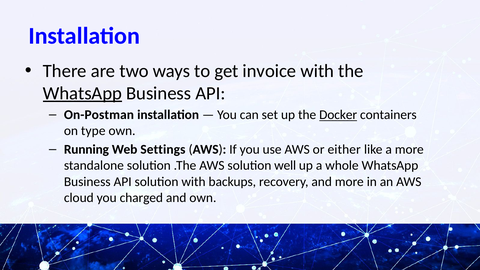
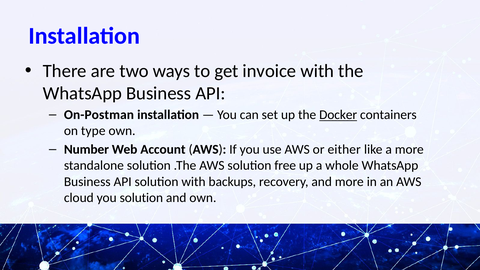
WhatsApp at (82, 93) underline: present -> none
Running: Running -> Number
Settings: Settings -> Account
well: well -> free
you charged: charged -> solution
